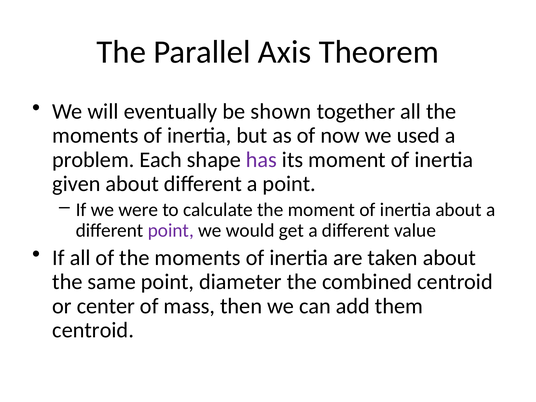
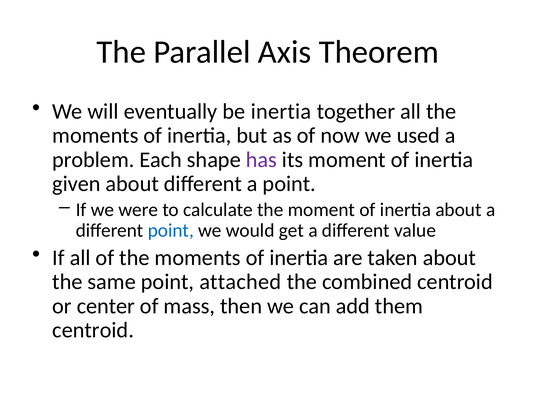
be shown: shown -> inertia
point at (171, 231) colour: purple -> blue
diameter: diameter -> attached
